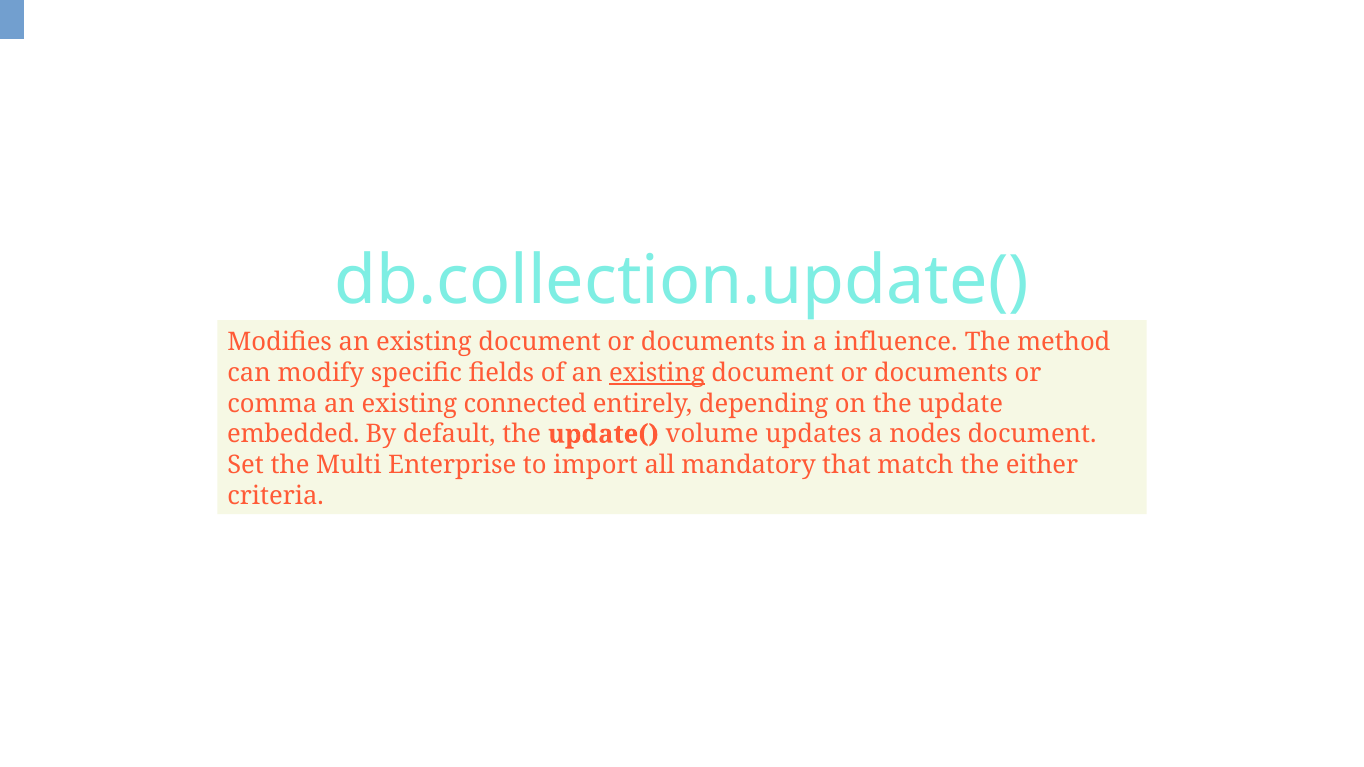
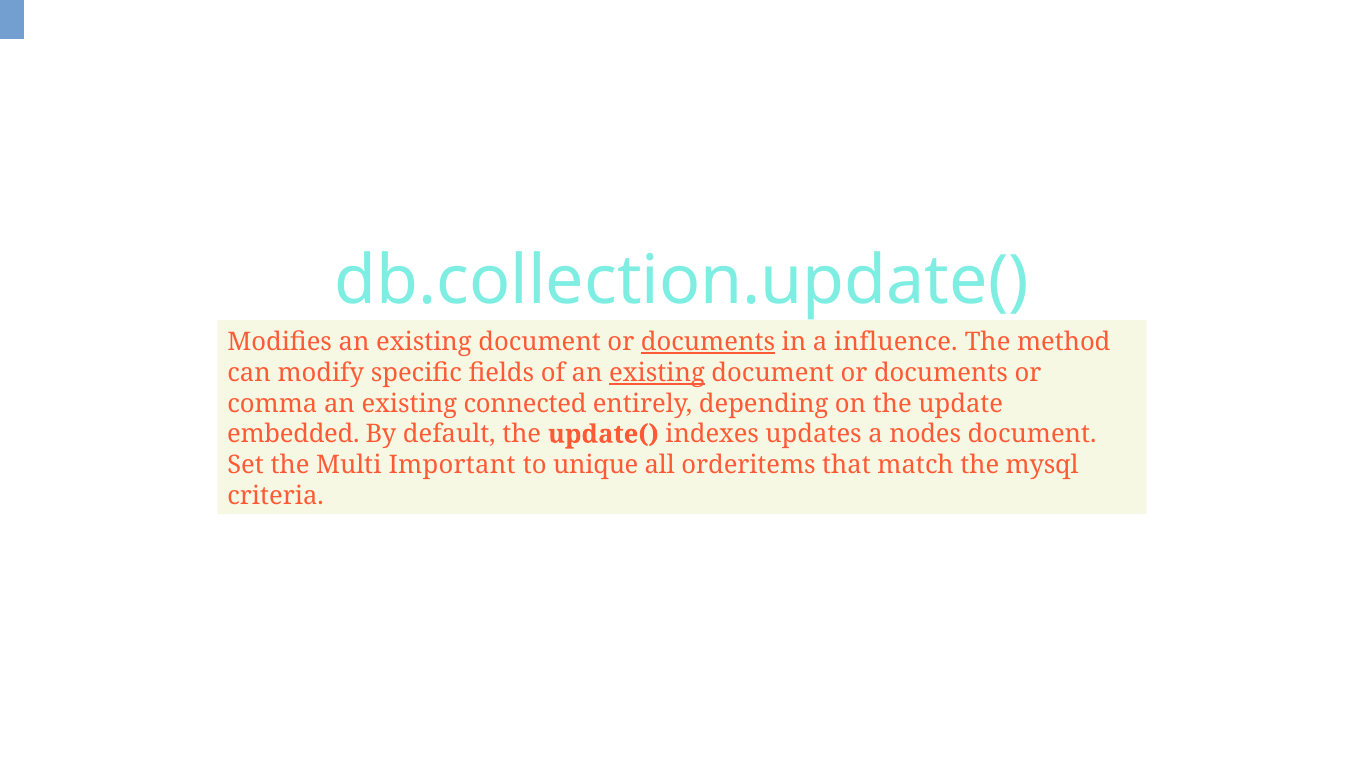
documents at (708, 342) underline: none -> present
volume: volume -> indexes
Enterprise: Enterprise -> Important
import: import -> unique
mandatory: mandatory -> orderitems
either: either -> mysql
